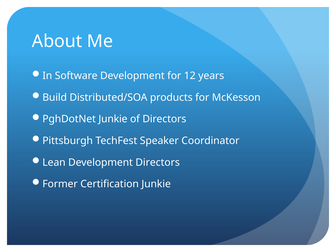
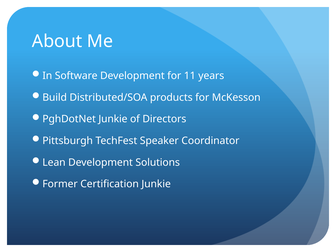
12: 12 -> 11
Development Directors: Directors -> Solutions
